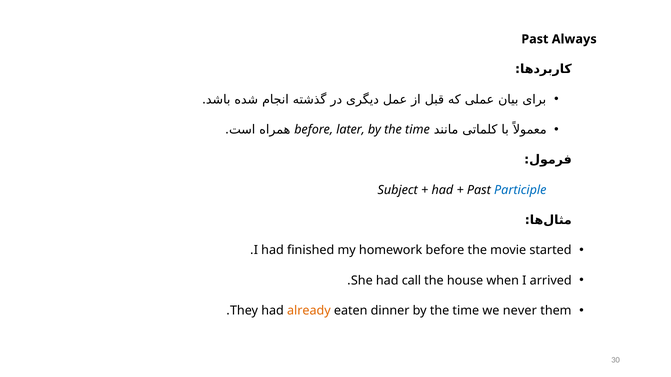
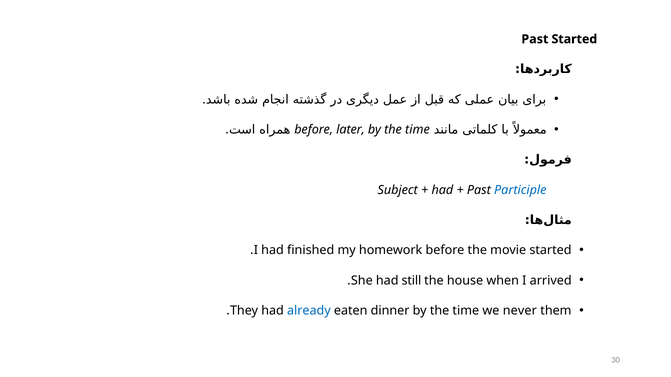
Past Always: Always -> Started
call: call -> still
already colour: orange -> blue
